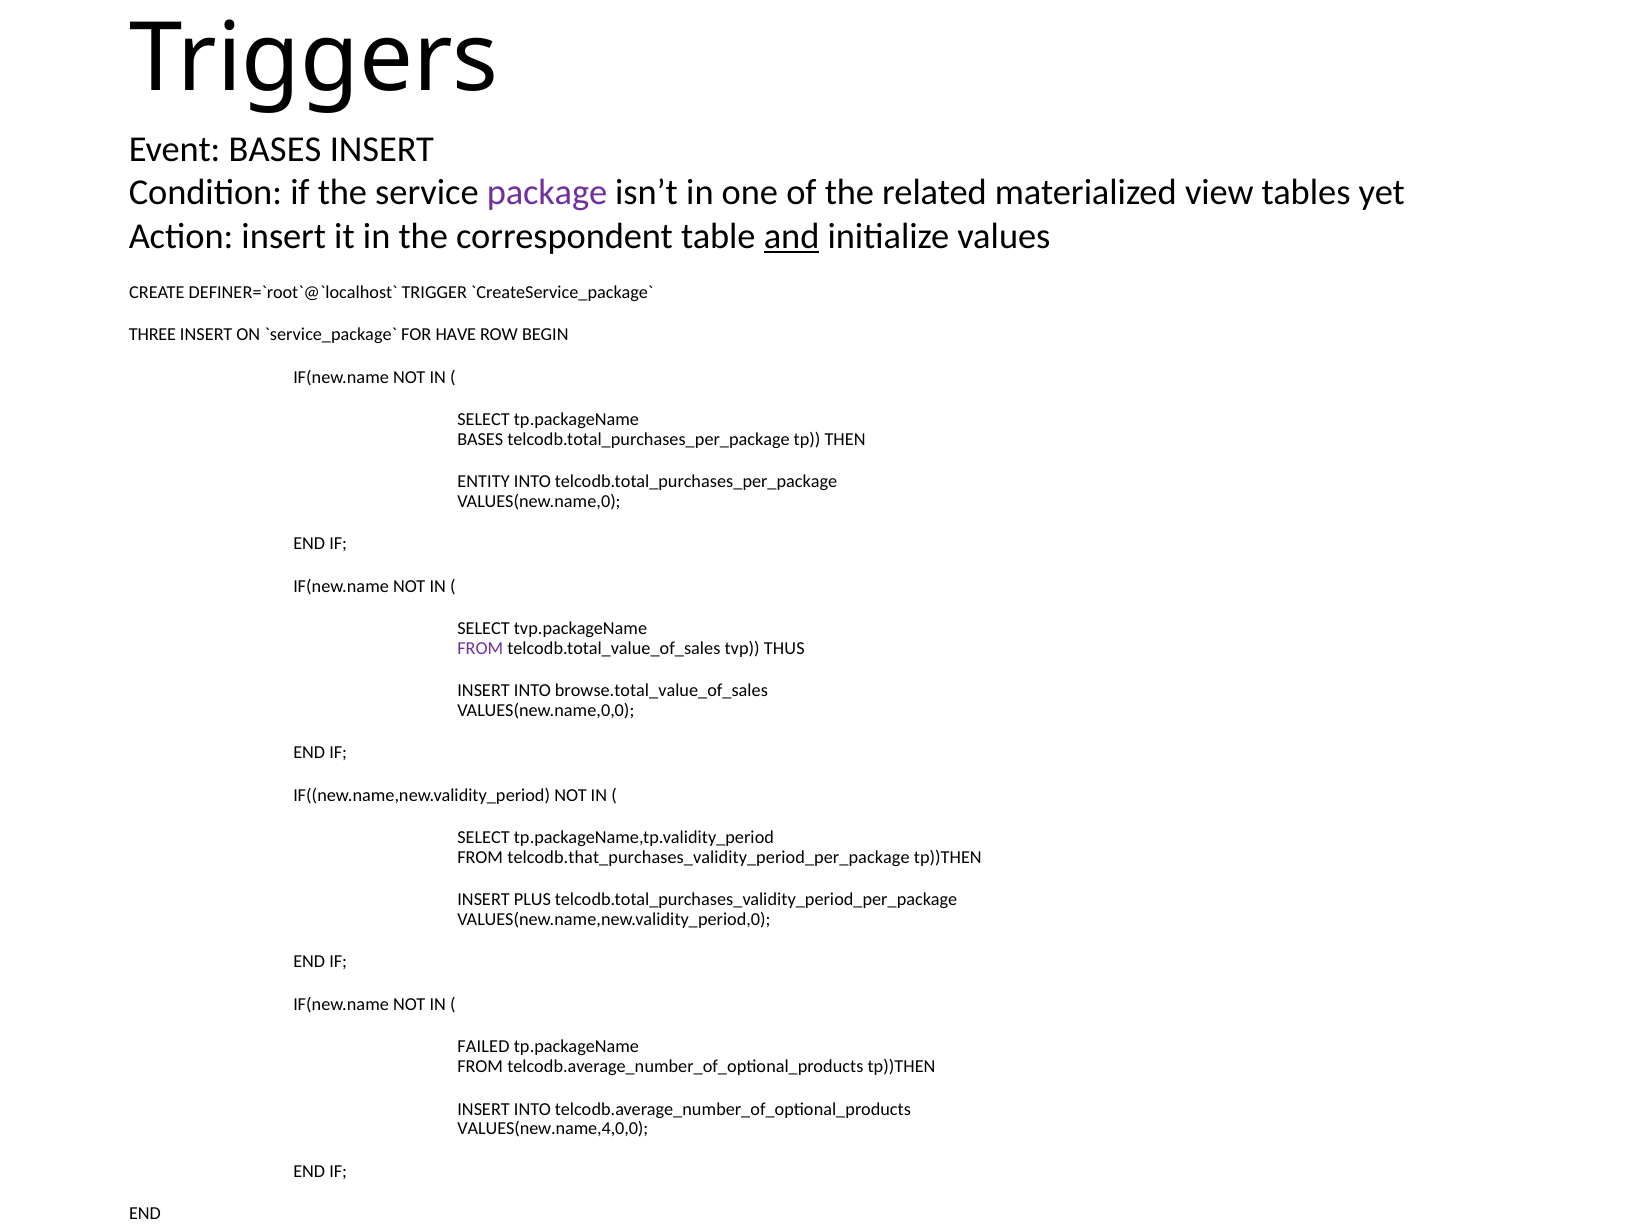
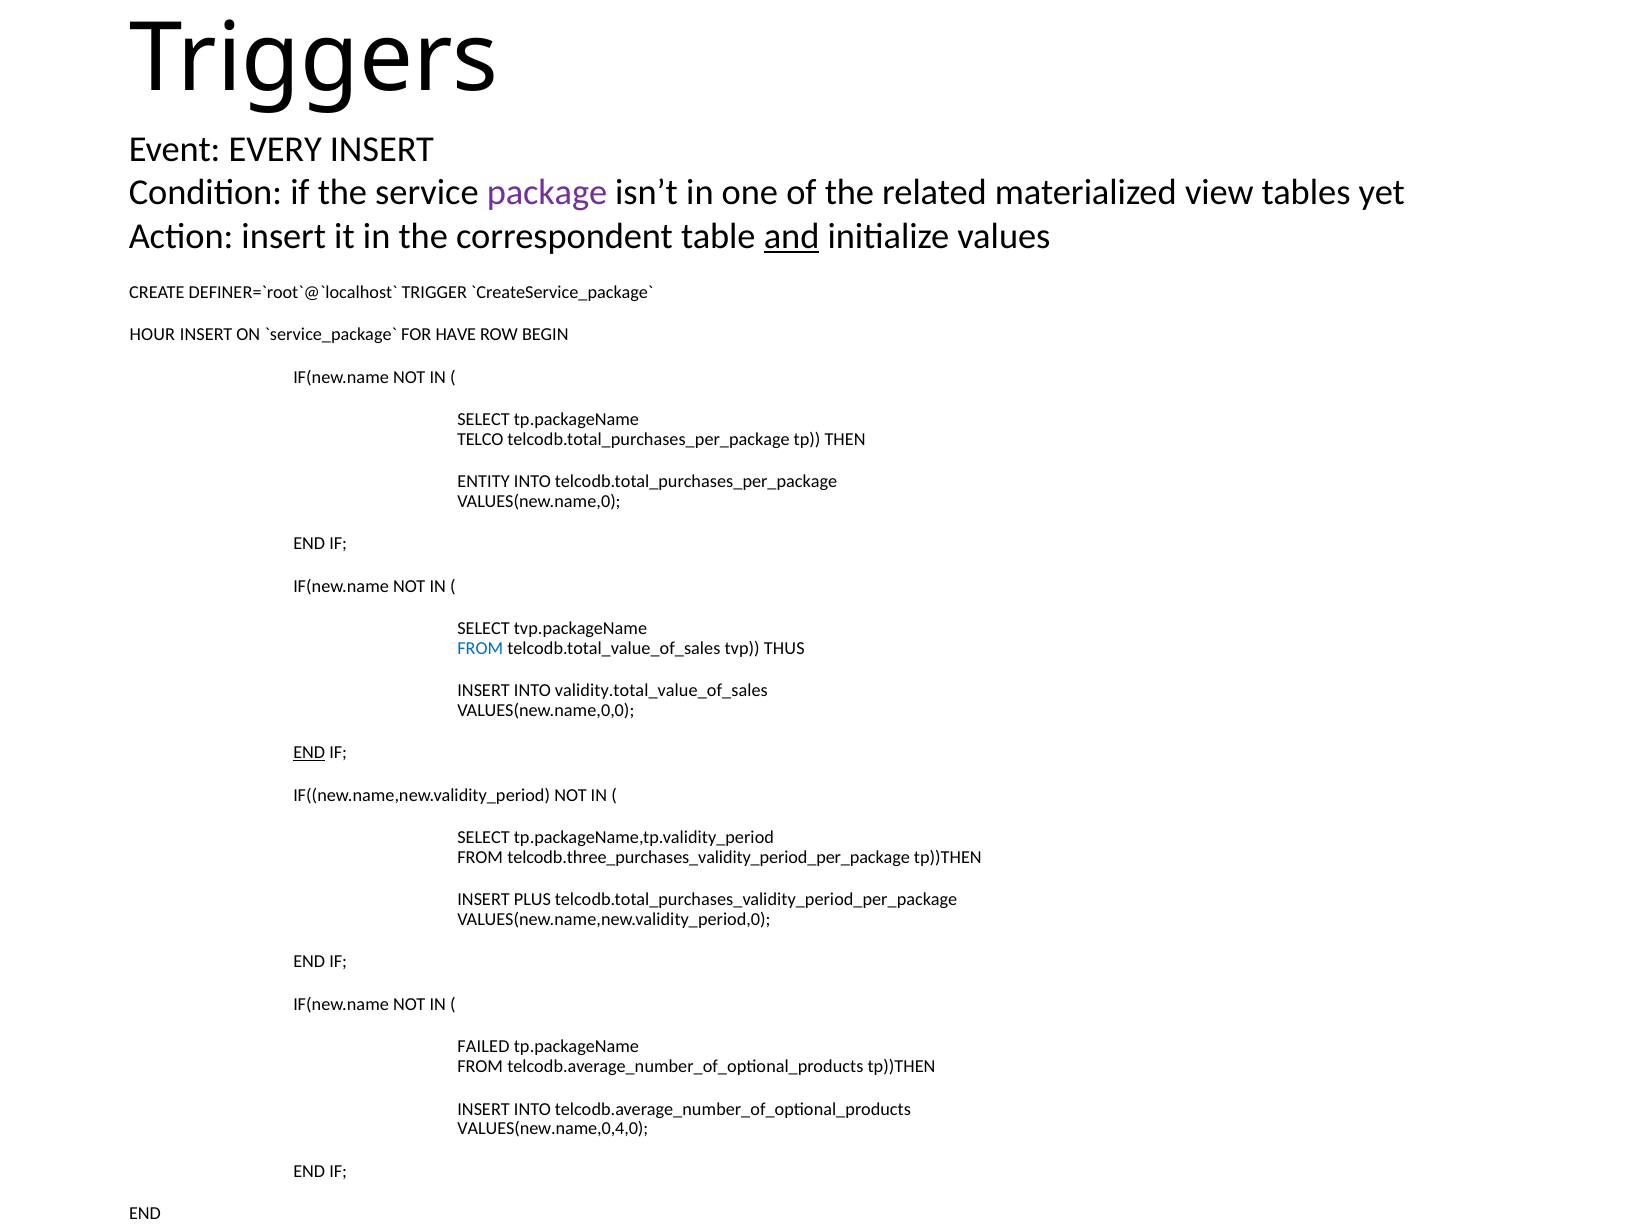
Event BASES: BASES -> EVERY
THREE: THREE -> HOUR
BASES at (480, 439): BASES -> TELCO
FROM at (480, 648) colour: purple -> blue
browse.total_value_of_sales: browse.total_value_of_sales -> validity.total_value_of_sales
END at (309, 753) underline: none -> present
telcodb.that_purchases_validity_period_per_package: telcodb.that_purchases_validity_period_per_package -> telcodb.three_purchases_validity_period_per_package
VALUES(new.name,4,0,0: VALUES(new.name,4,0,0 -> VALUES(new.name,0,4,0
